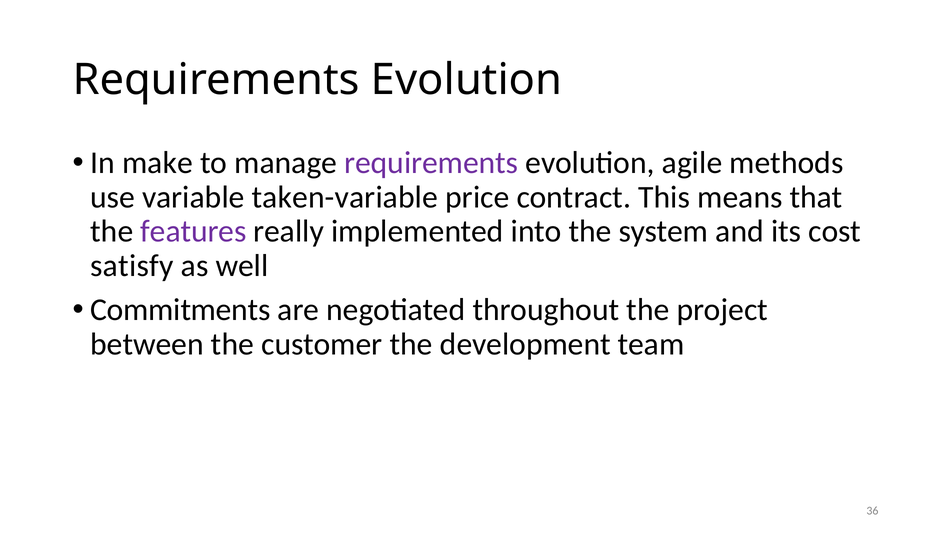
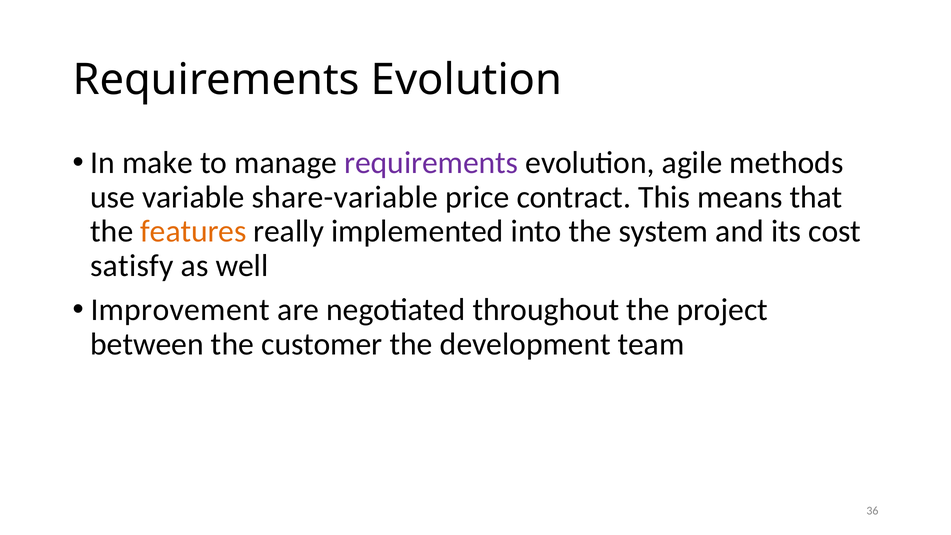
taken-variable: taken-variable -> share-variable
features colour: purple -> orange
Commitments: Commitments -> Improvement
